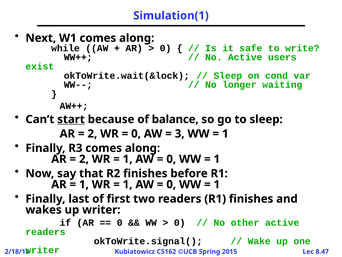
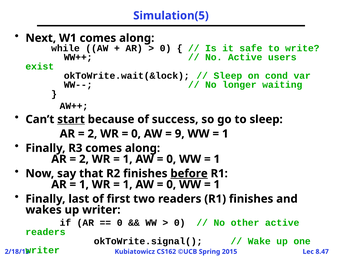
Simulation(1: Simulation(1 -> Simulation(5
balance: balance -> success
3: 3 -> 9
before underline: none -> present
